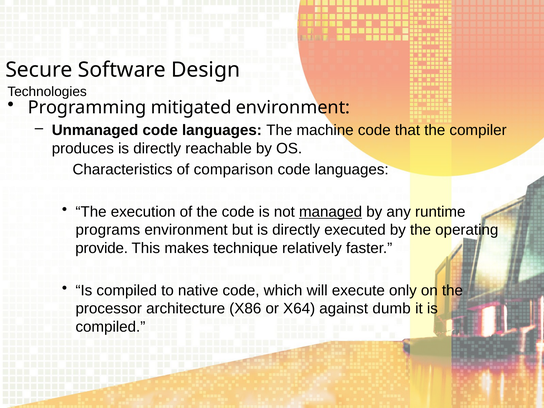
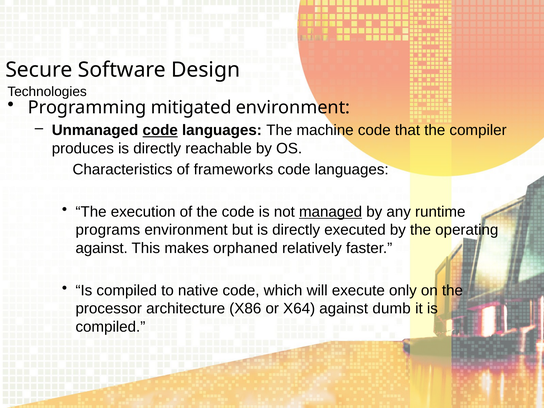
code at (160, 130) underline: none -> present
comparison: comparison -> frameworks
provide at (102, 248): provide -> against
technique: technique -> orphaned
